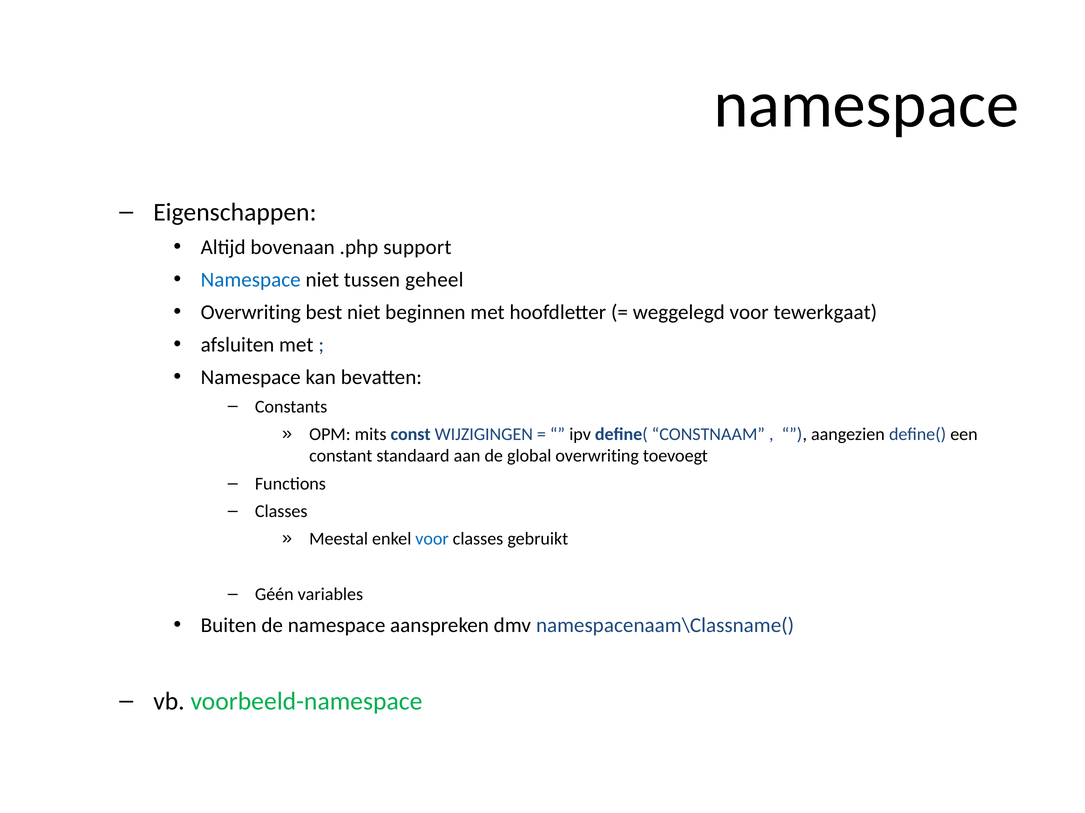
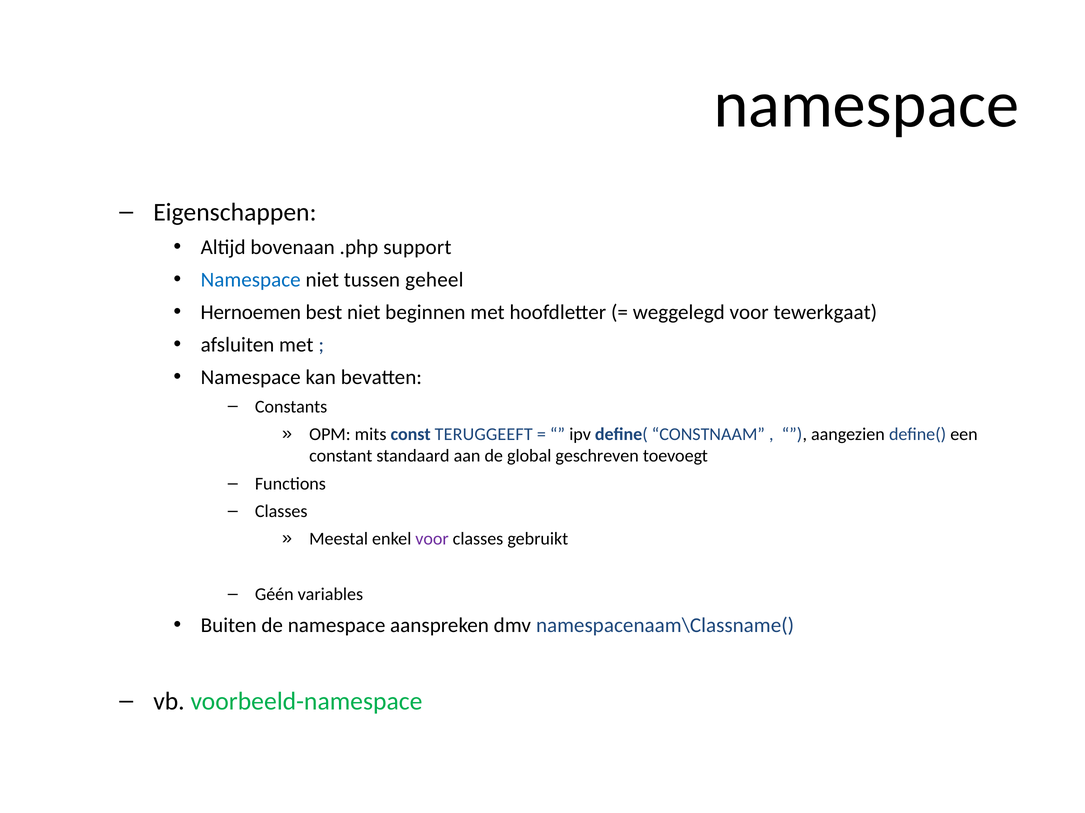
Overwriting at (251, 313): Overwriting -> Hernoemen
WIJZIGINGEN: WIJZIGINGEN -> TERUGGEEFT
global overwriting: overwriting -> geschreven
voor at (432, 540) colour: blue -> purple
